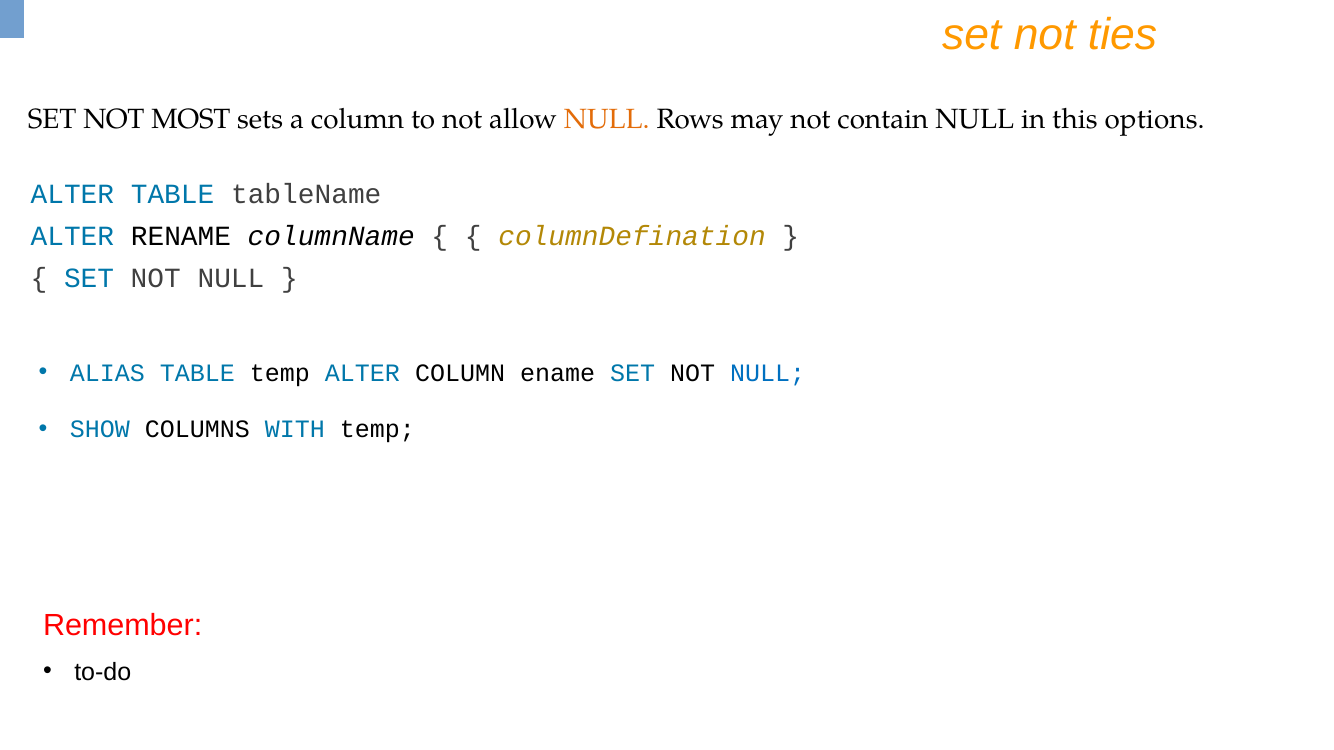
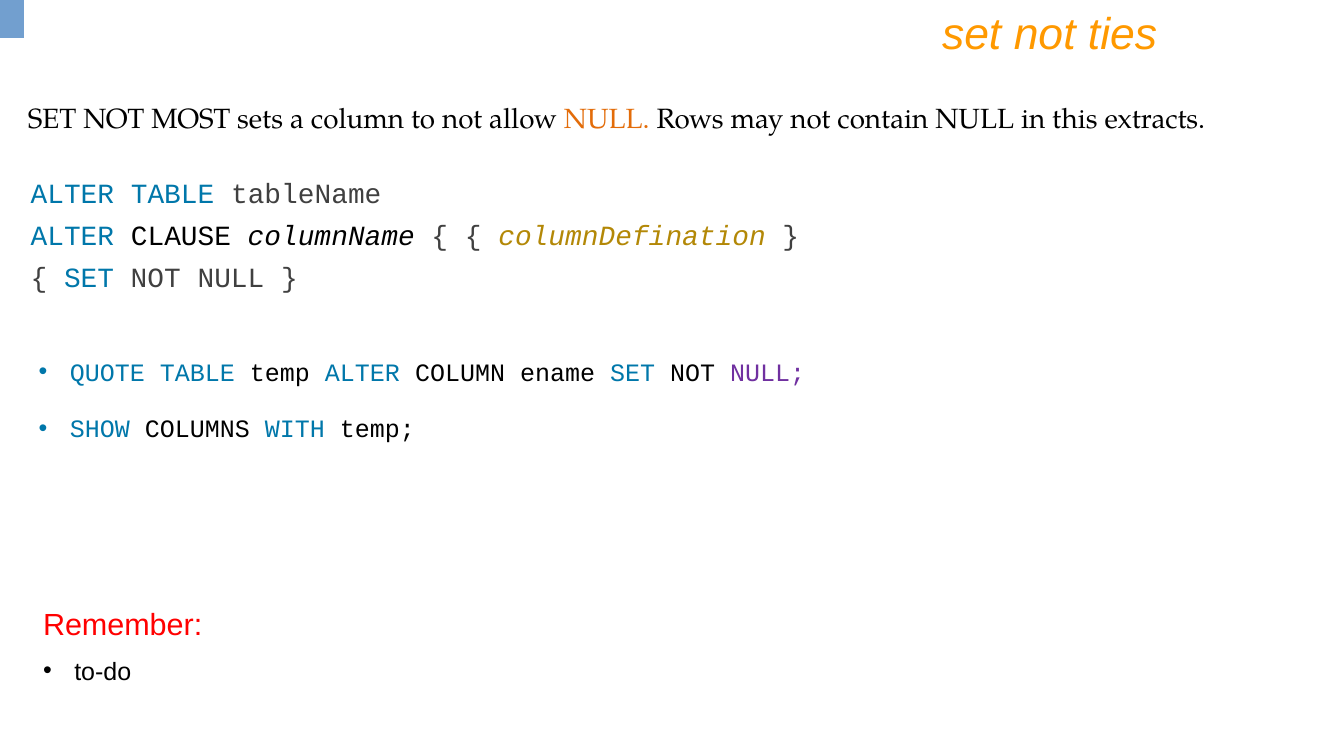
options: options -> extracts
RENAME: RENAME -> CLAUSE
ALIAS: ALIAS -> QUOTE
NULL at (768, 373) colour: blue -> purple
